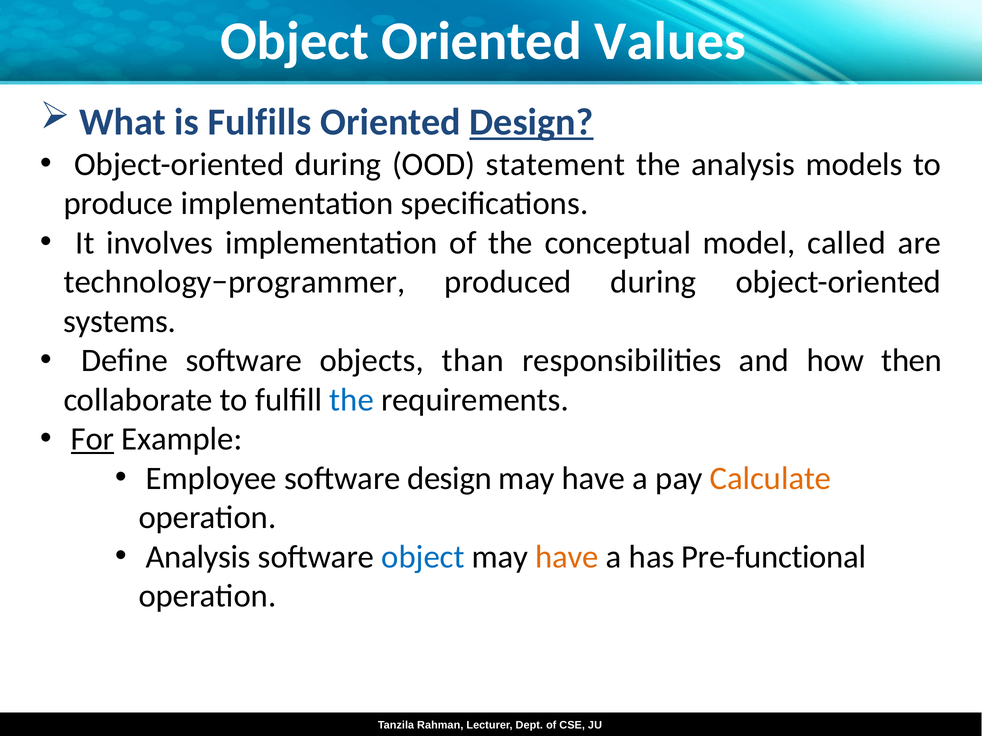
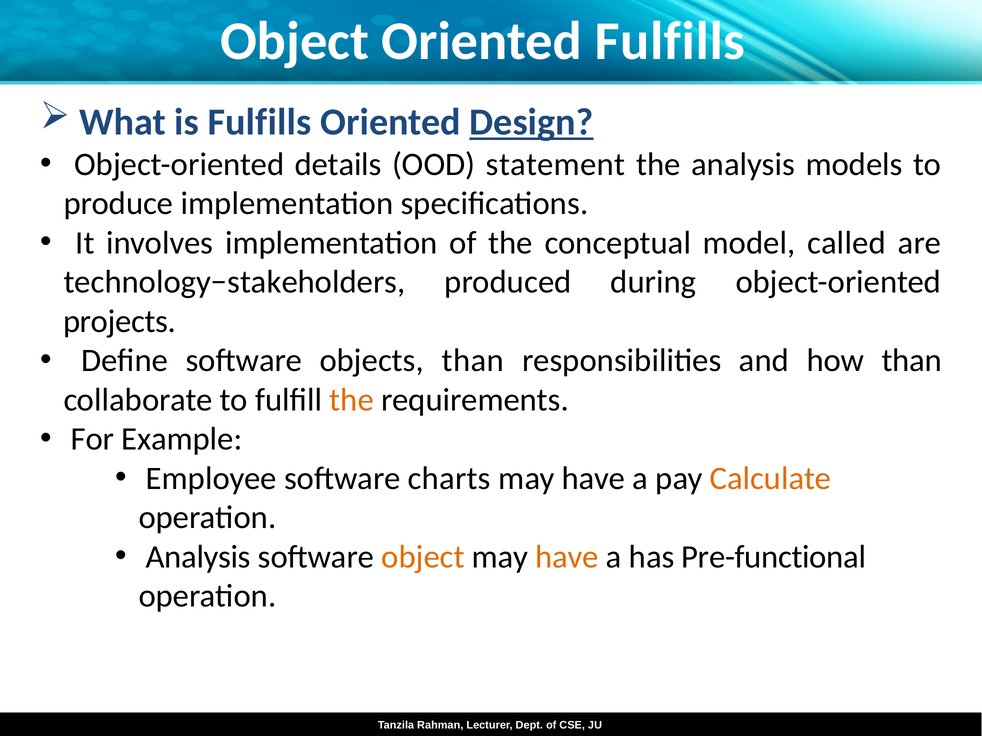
Oriented Values: Values -> Fulfills
Object-oriented during: during -> details
technology−programmer: technology−programmer -> technology−stakeholders
systems: systems -> projects
how then: then -> than
the at (352, 400) colour: blue -> orange
For underline: present -> none
software design: design -> charts
object at (423, 557) colour: blue -> orange
